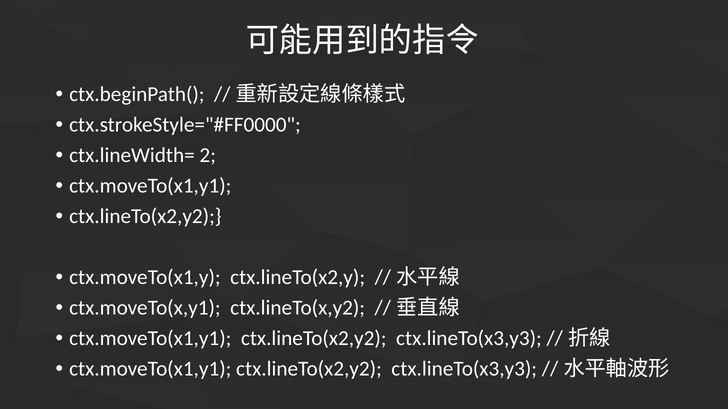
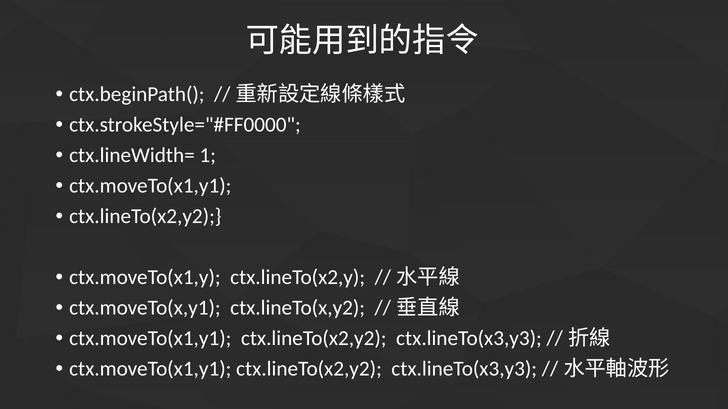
2: 2 -> 1
